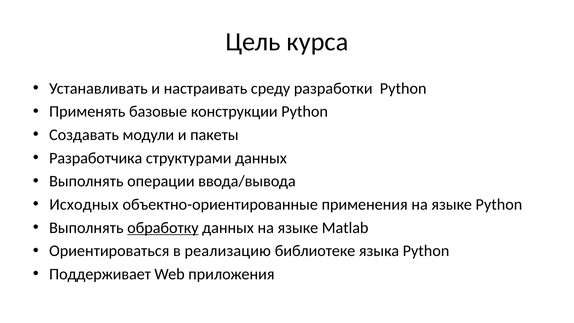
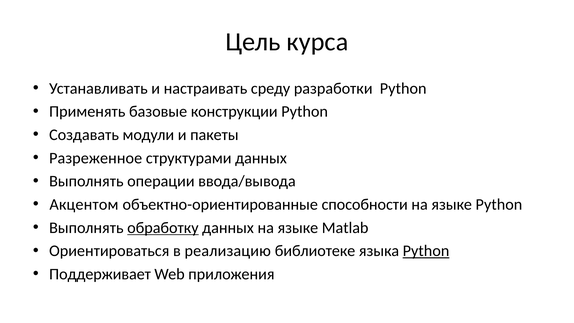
Разработчика: Разработчика -> Разреженное
Исходных: Исходных -> Акцентом
применения: применения -> способности
Python at (426, 251) underline: none -> present
